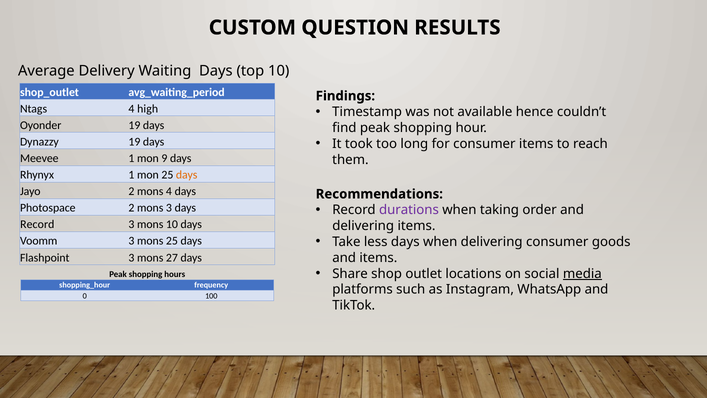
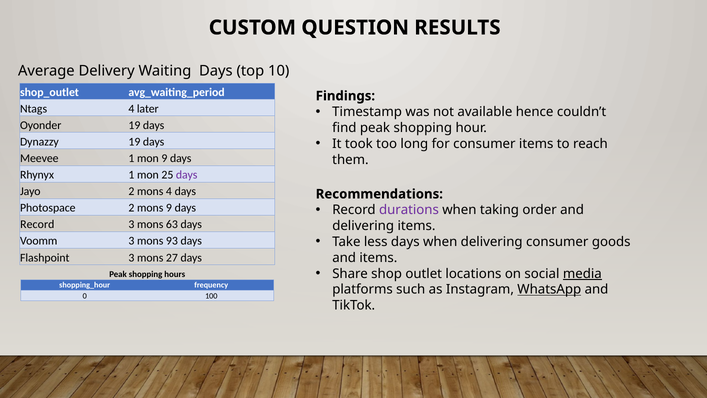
high: high -> later
days at (187, 175) colour: orange -> purple
mons 3: 3 -> 9
mons 10: 10 -> 63
mons 25: 25 -> 93
WhatsApp underline: none -> present
